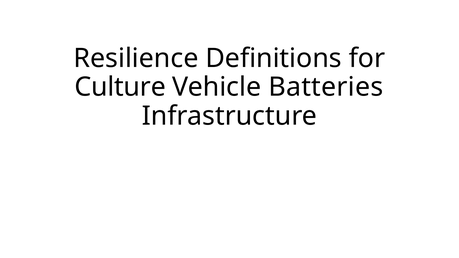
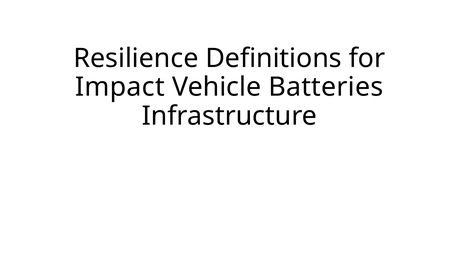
Culture: Culture -> Impact
